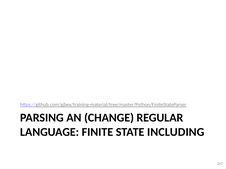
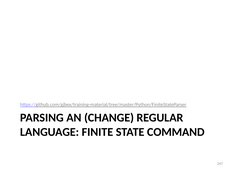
INCLUDING: INCLUDING -> COMMAND
